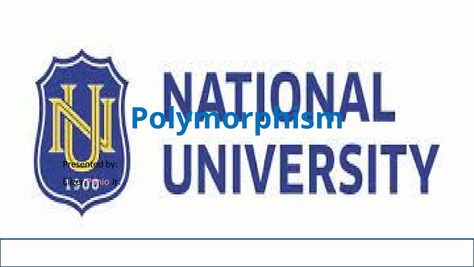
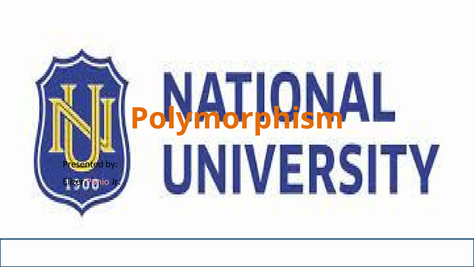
Polymorphism colour: blue -> orange
